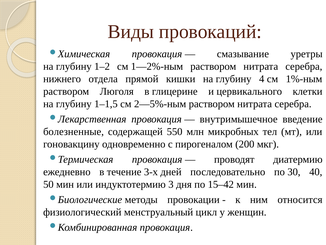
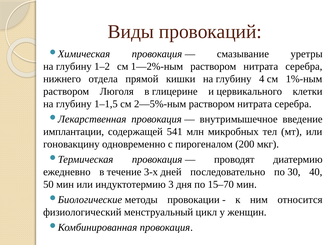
болезненные: болезненные -> имплантации
550: 550 -> 541
15–42: 15–42 -> 15–70
